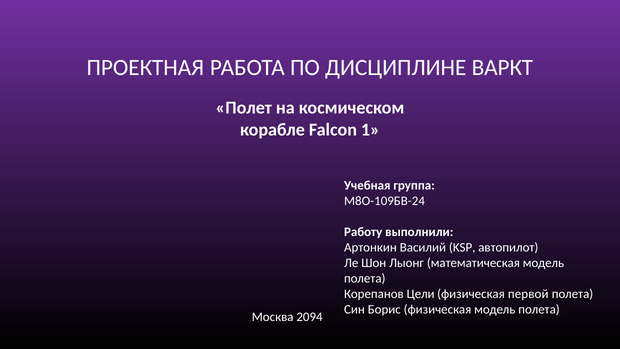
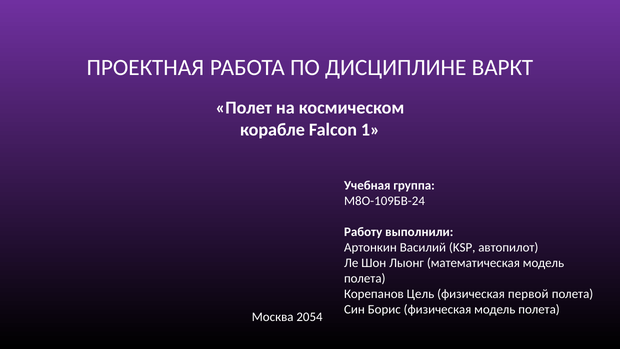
Цели: Цели -> Цель
2094: 2094 -> 2054
